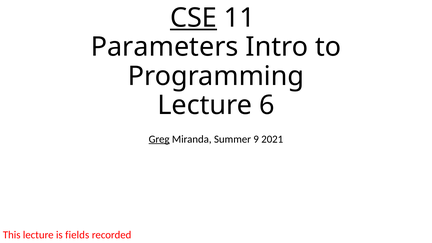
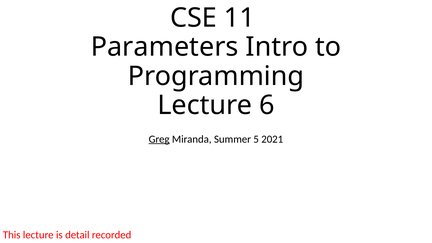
CSE underline: present -> none
9: 9 -> 5
fields: fields -> detail
